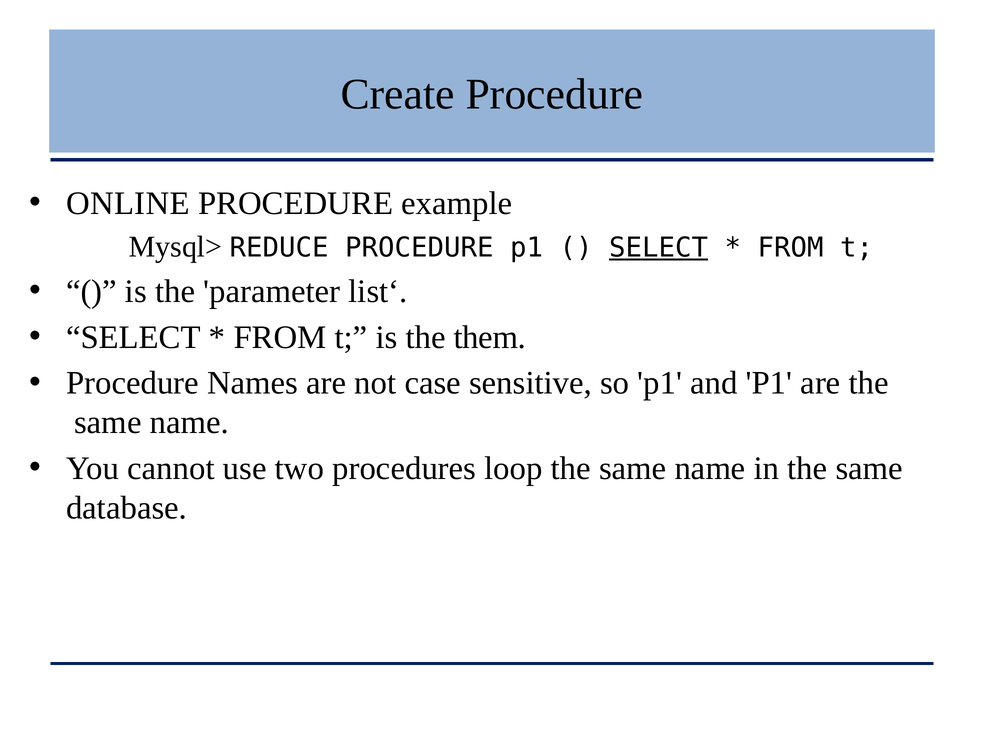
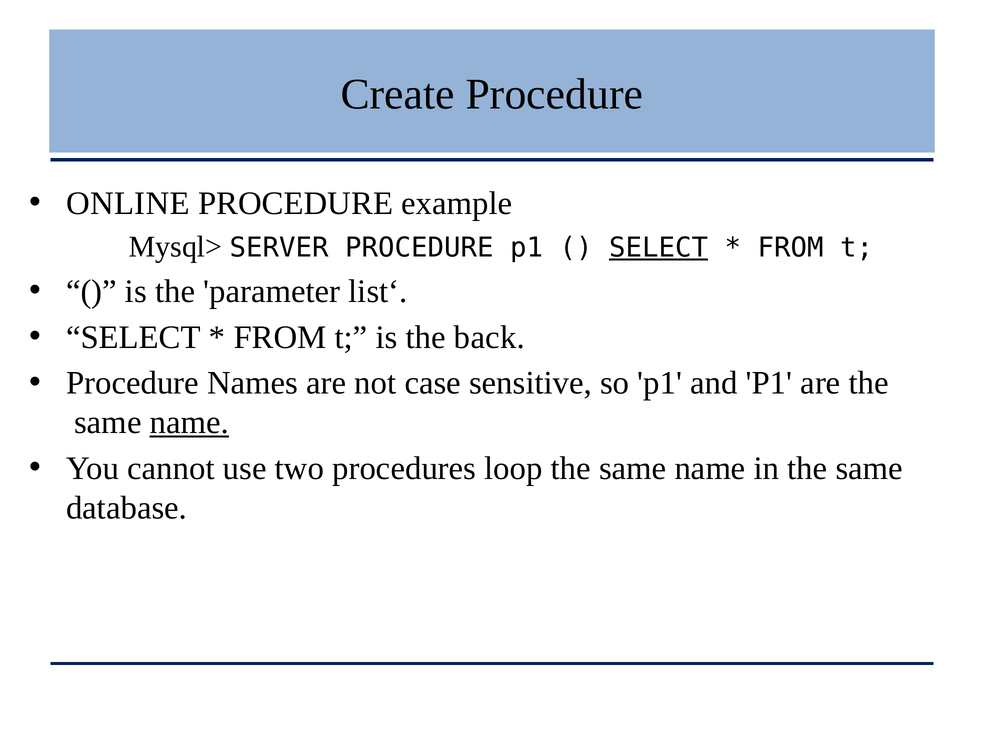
REDUCE: REDUCE -> SERVER
them: them -> back
name at (189, 422) underline: none -> present
